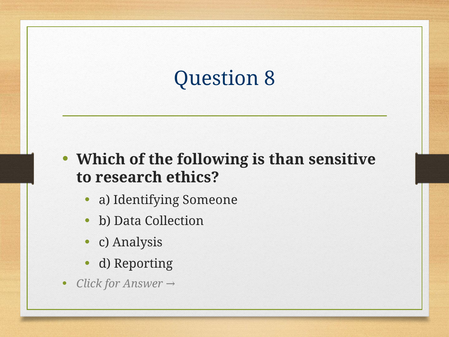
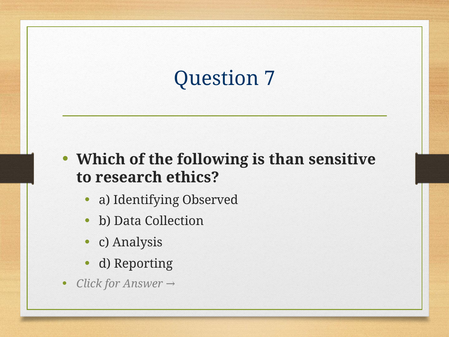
8: 8 -> 7
Someone: Someone -> Observed
